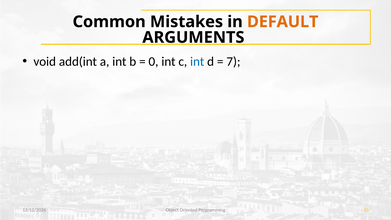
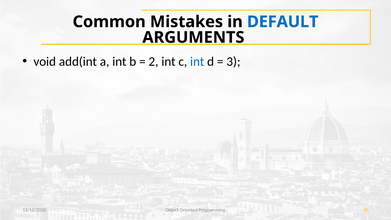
DEFAULT colour: orange -> blue
0: 0 -> 2
7: 7 -> 3
